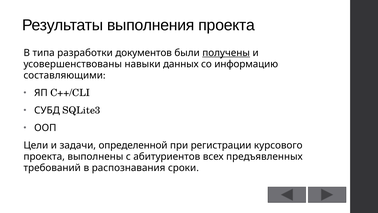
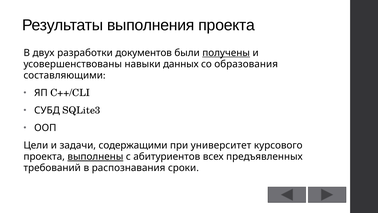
типа: типа -> двух
информацию: информацию -> образования
определенной: определенной -> содержащими
регистрации: регистрации -> университет
выполнены underline: none -> present
